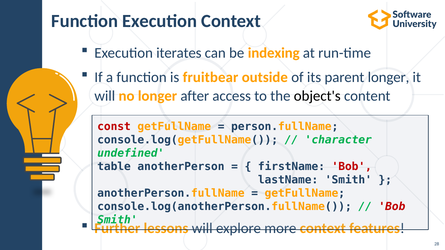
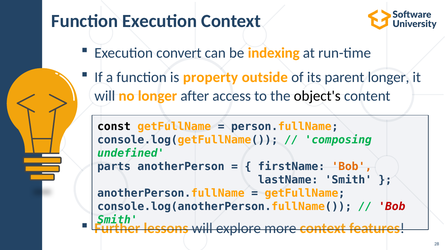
iterates: iterates -> convert
fruitbear: fruitbear -> property
const colour: red -> black
character: character -> composing
table: table -> parts
Bob at (352, 167) colour: red -> orange
